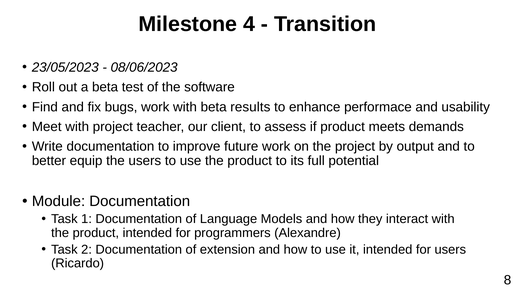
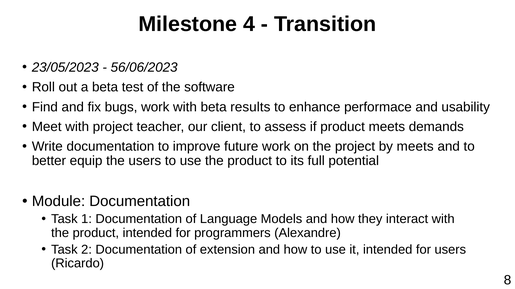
08/06/2023: 08/06/2023 -> 56/06/2023
by output: output -> meets
